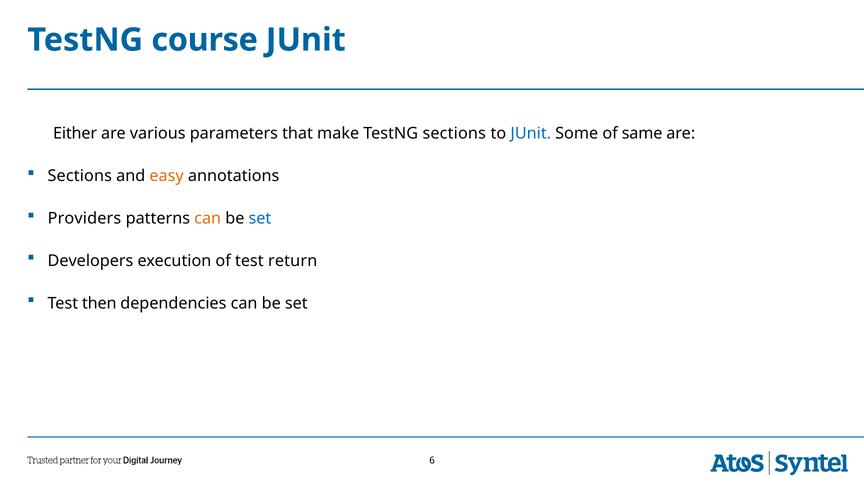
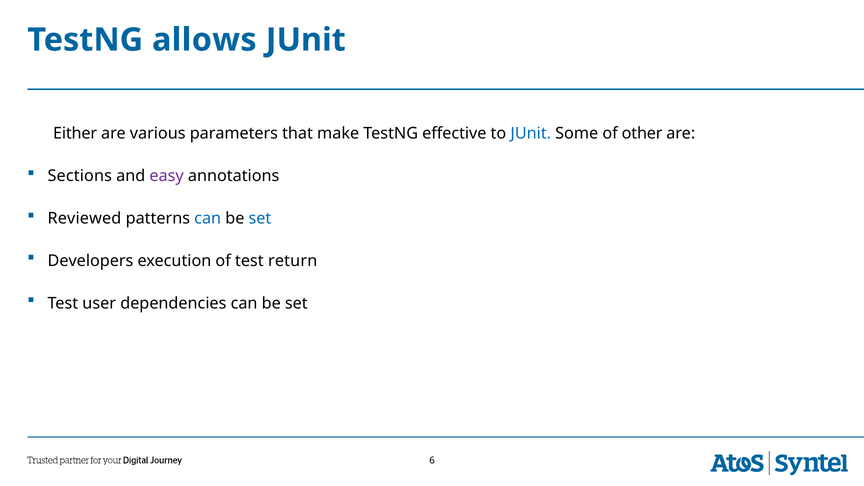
course: course -> allows
TestNG sections: sections -> effective
same: same -> other
easy colour: orange -> purple
Providers: Providers -> Reviewed
can at (208, 218) colour: orange -> blue
then: then -> user
